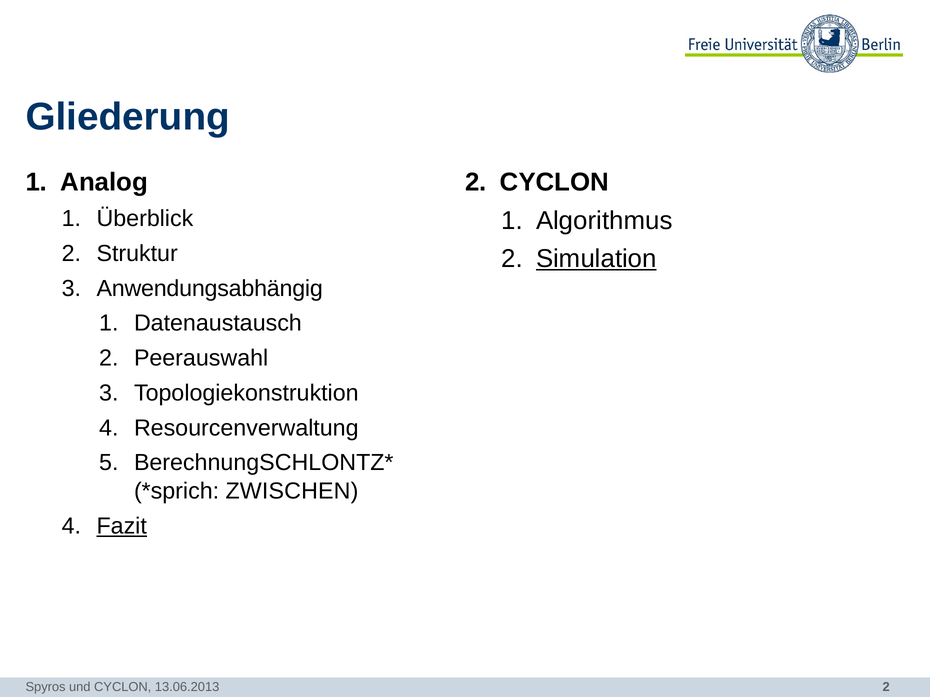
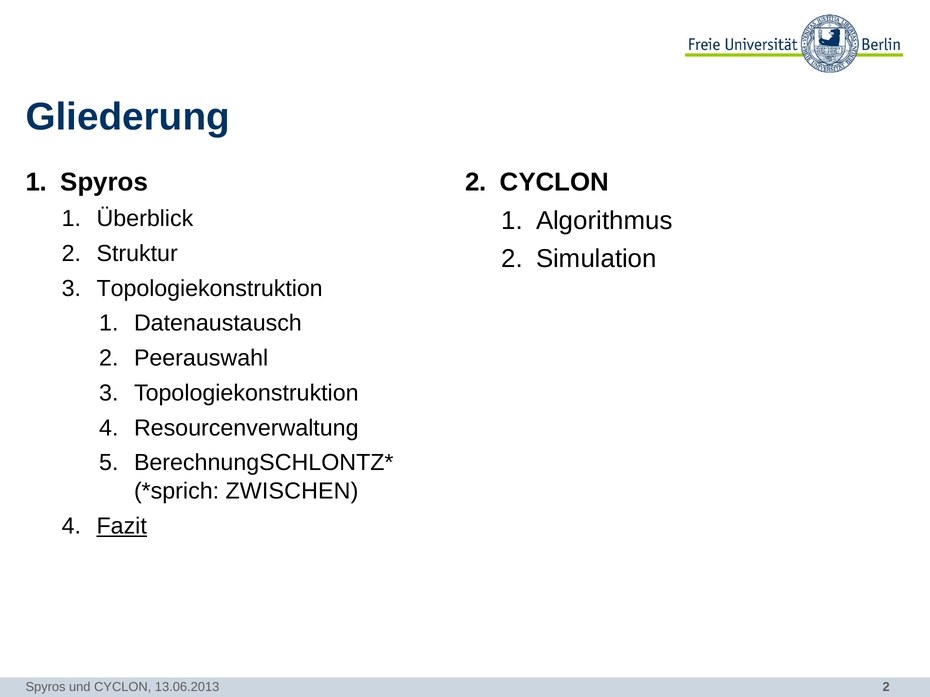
Analog at (104, 183): Analog -> Spyros
Simulation underline: present -> none
Anwendungsabhängig at (210, 289): Anwendungsabhängig -> Topologiekonstruktion
